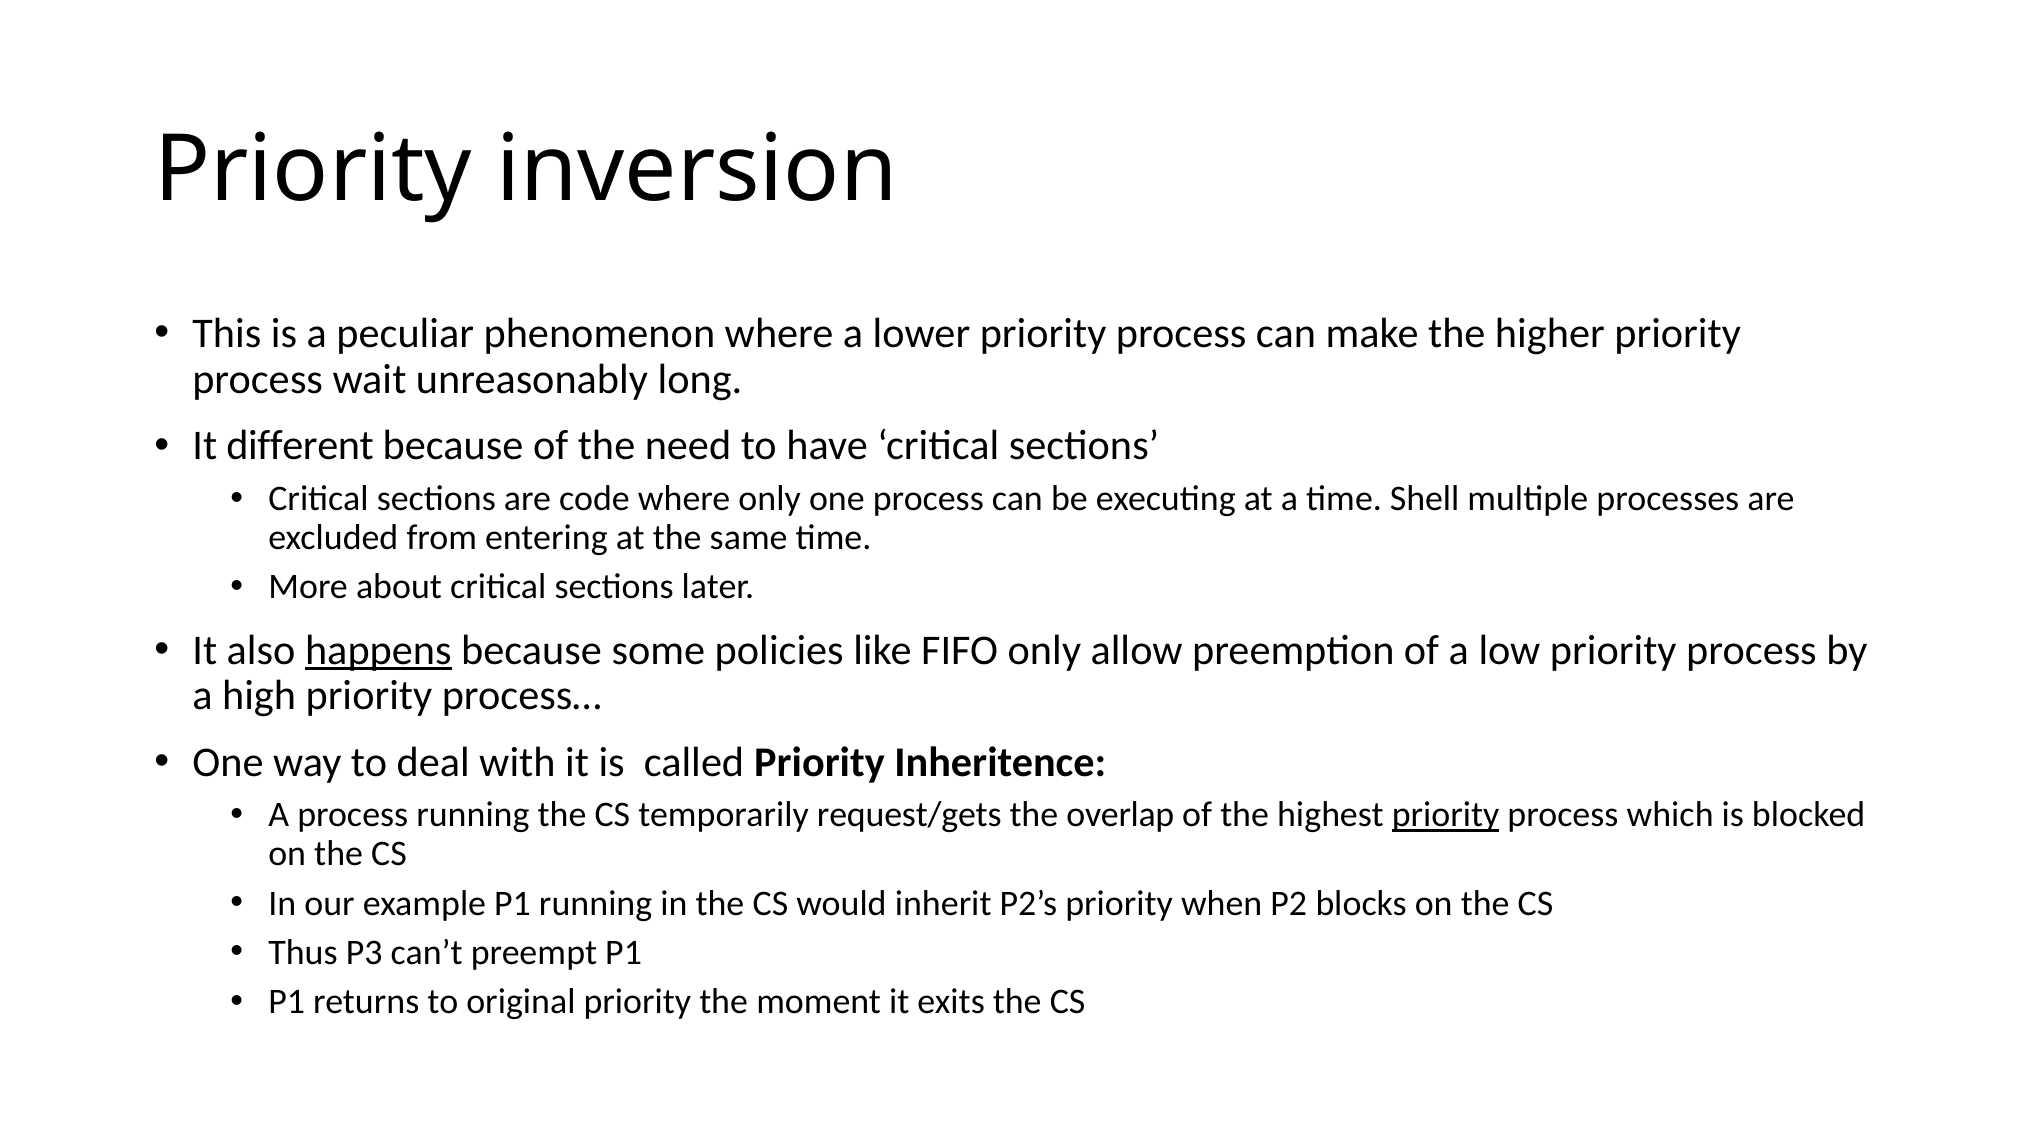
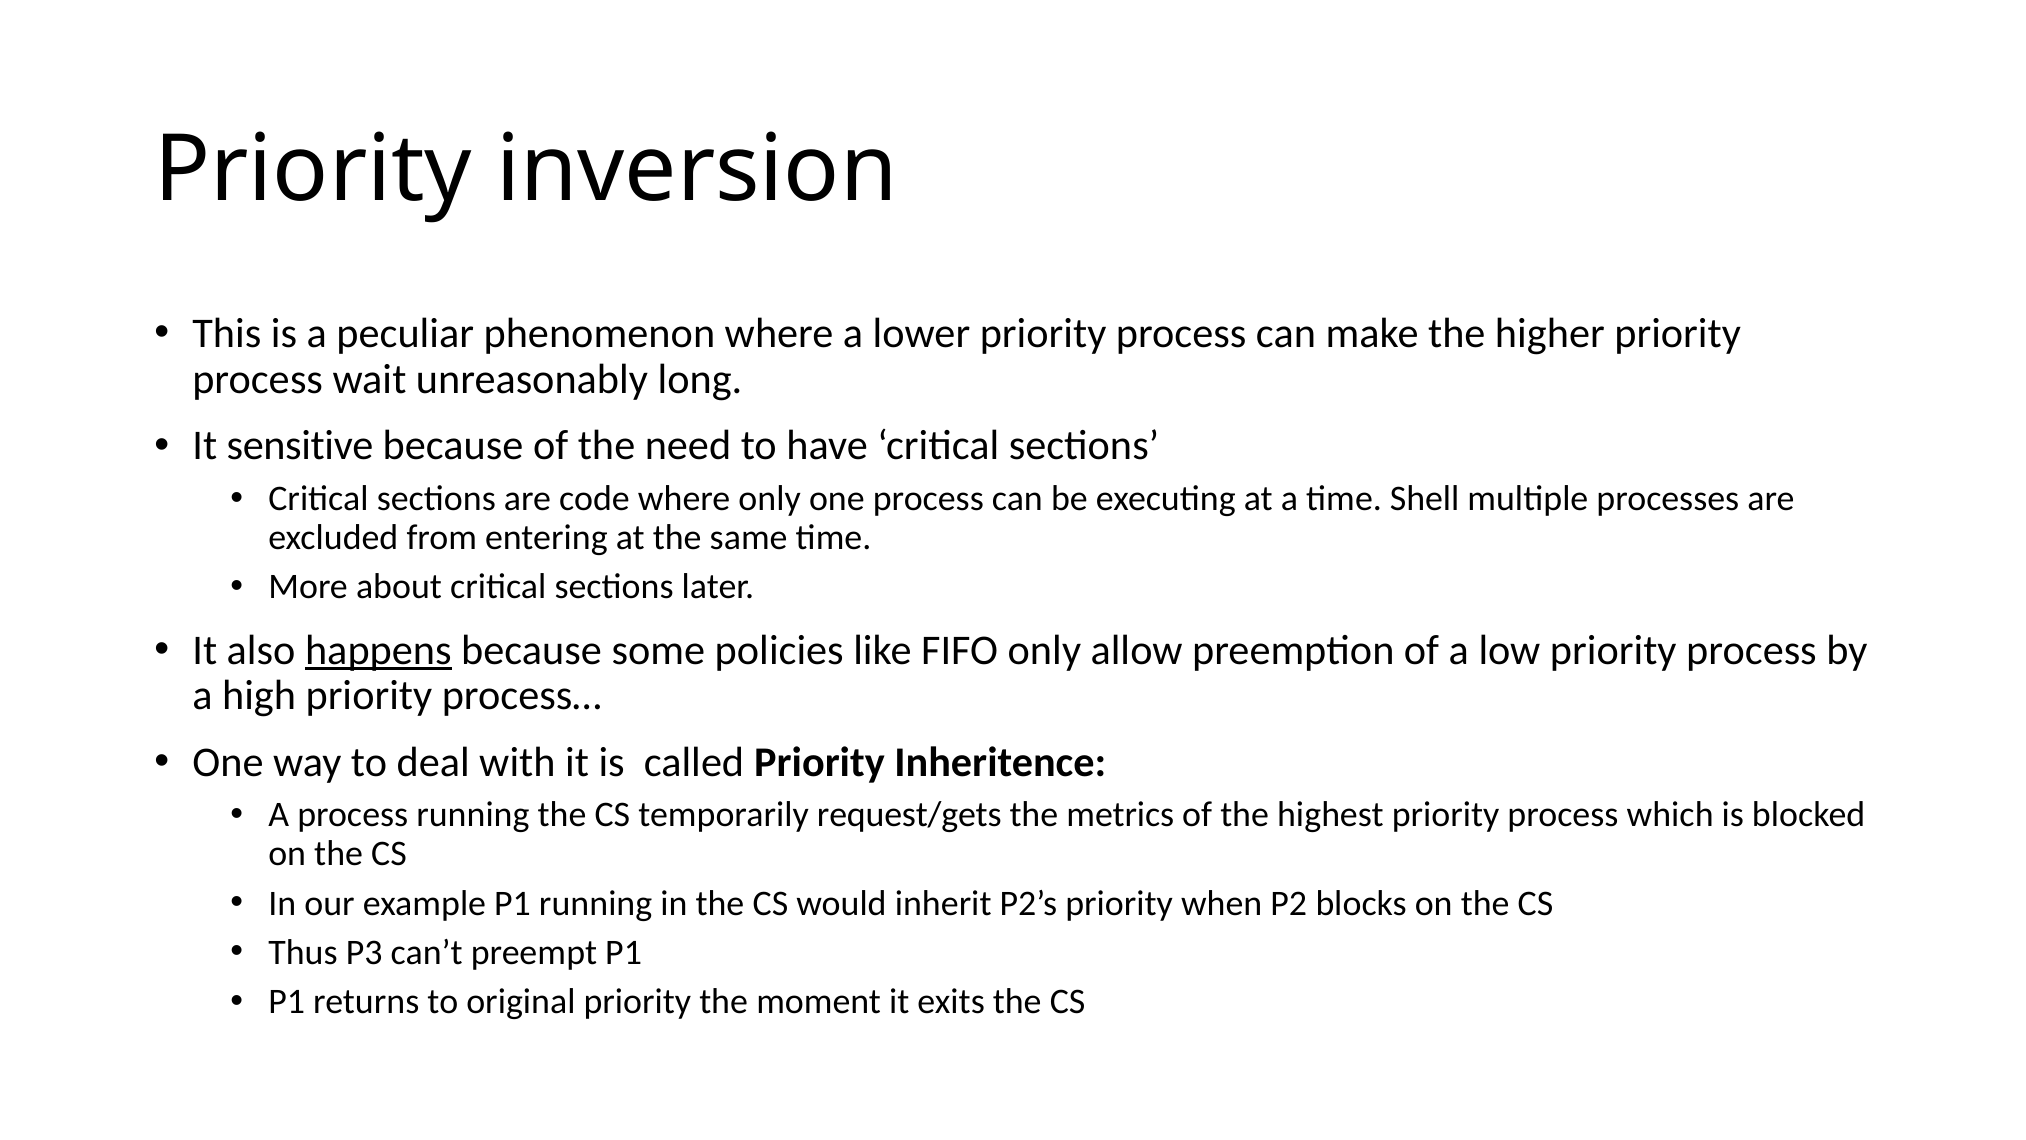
different: different -> sensitive
overlap: overlap -> metrics
priority at (1446, 815) underline: present -> none
